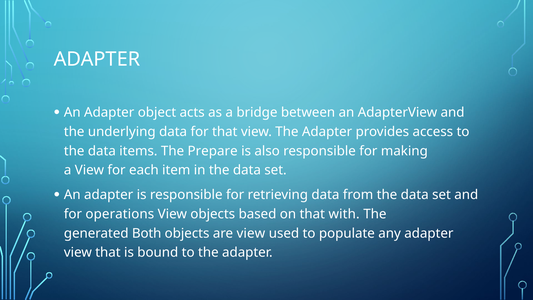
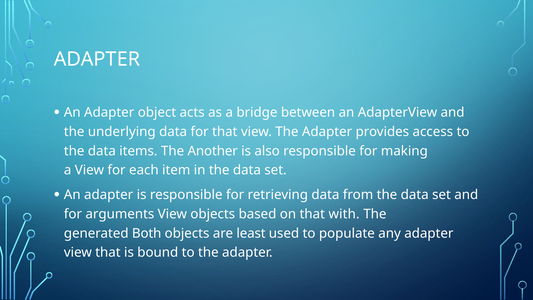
Prepare: Prepare -> Another
operations: operations -> arguments
are view: view -> least
